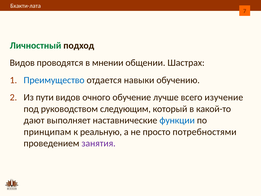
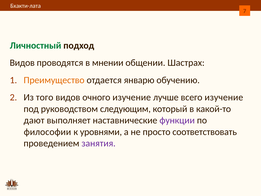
Преимущество colour: blue -> orange
навыки: навыки -> январю
пути: пути -> того
очного обучение: обучение -> изучение
функции colour: blue -> purple
принципам: принципам -> философии
реальную: реальную -> уровнями
потребностями: потребностями -> соответствовать
